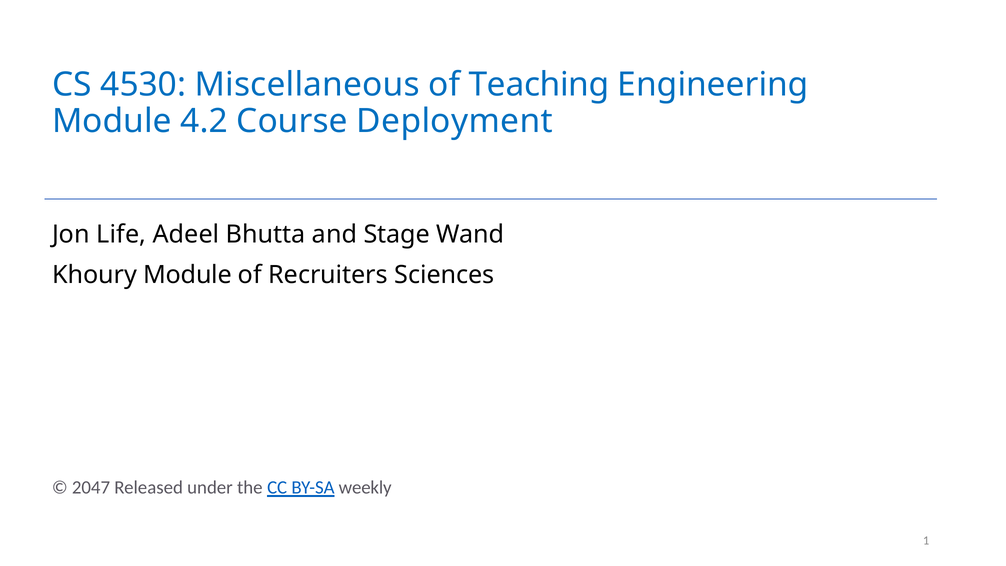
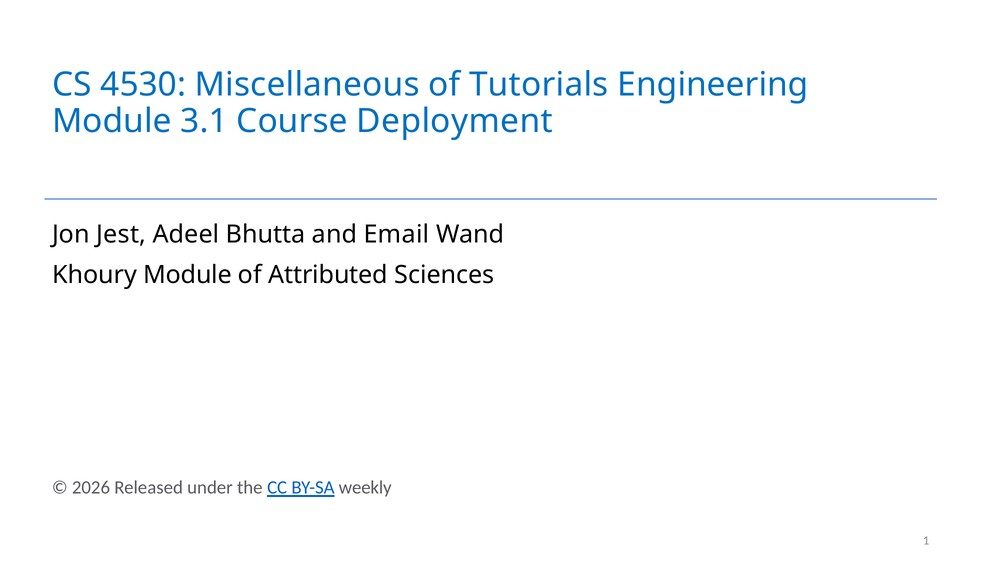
Teaching: Teaching -> Tutorials
4.2: 4.2 -> 3.1
Life: Life -> Jest
Stage: Stage -> Email
Recruiters: Recruiters -> Attributed
2047: 2047 -> 2026
